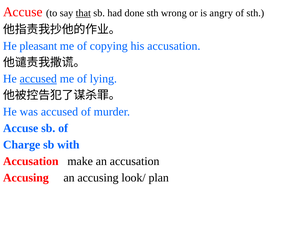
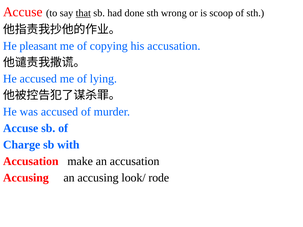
angry: angry -> scoop
accused at (38, 79) underline: present -> none
plan: plan -> rode
